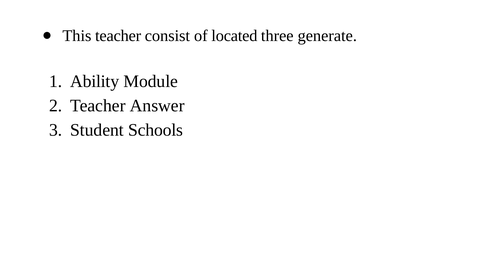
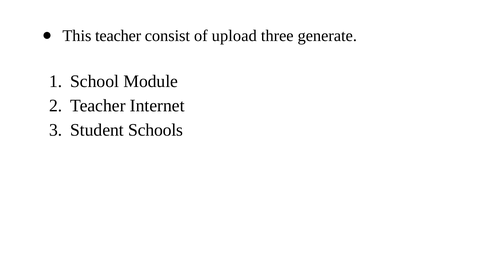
located: located -> upload
Ability: Ability -> School
Answer: Answer -> Internet
